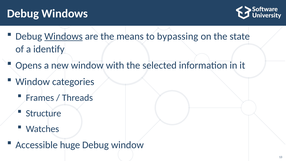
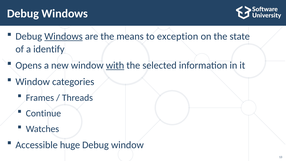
bypassing: bypassing -> exception
with underline: none -> present
Structure: Structure -> Continue
